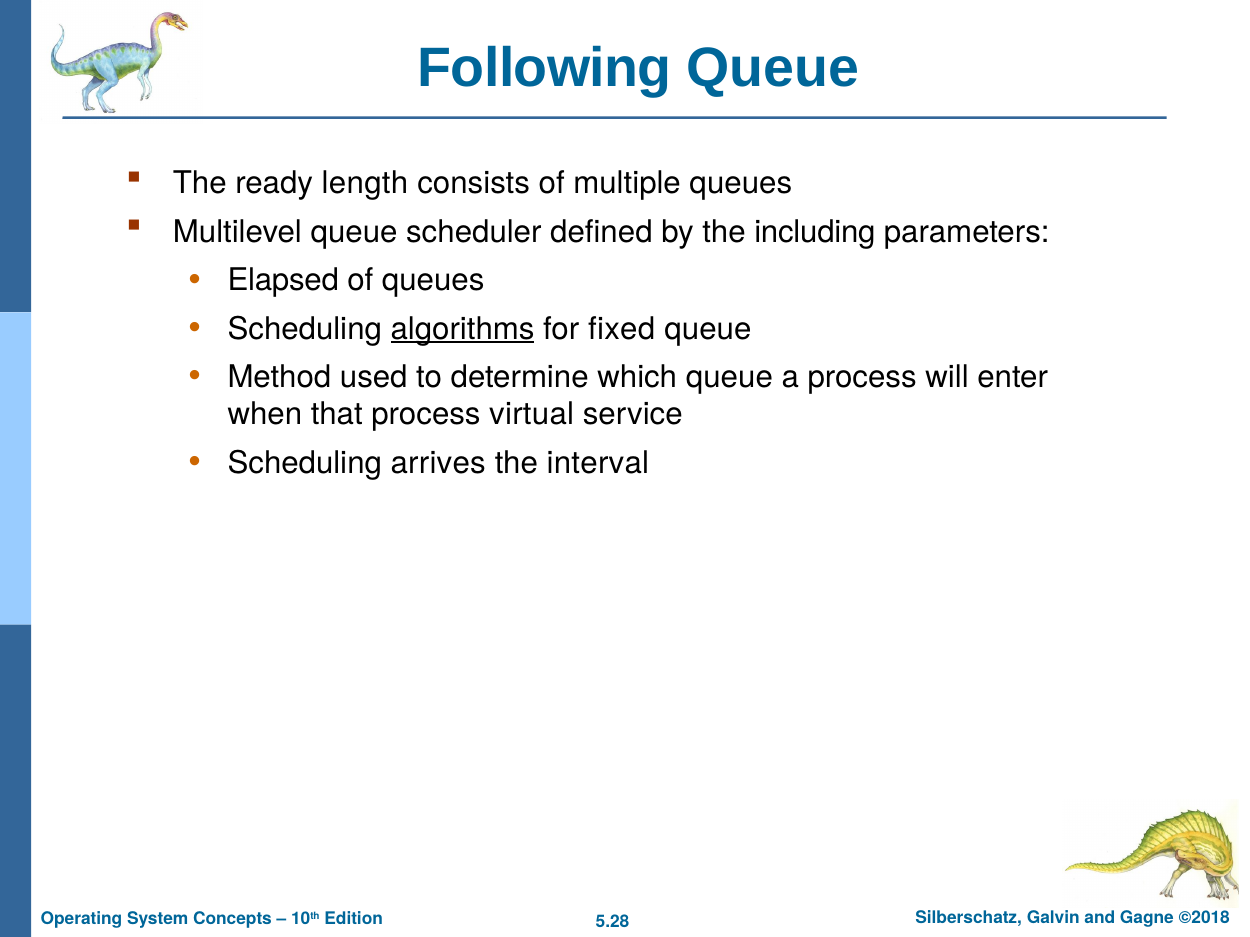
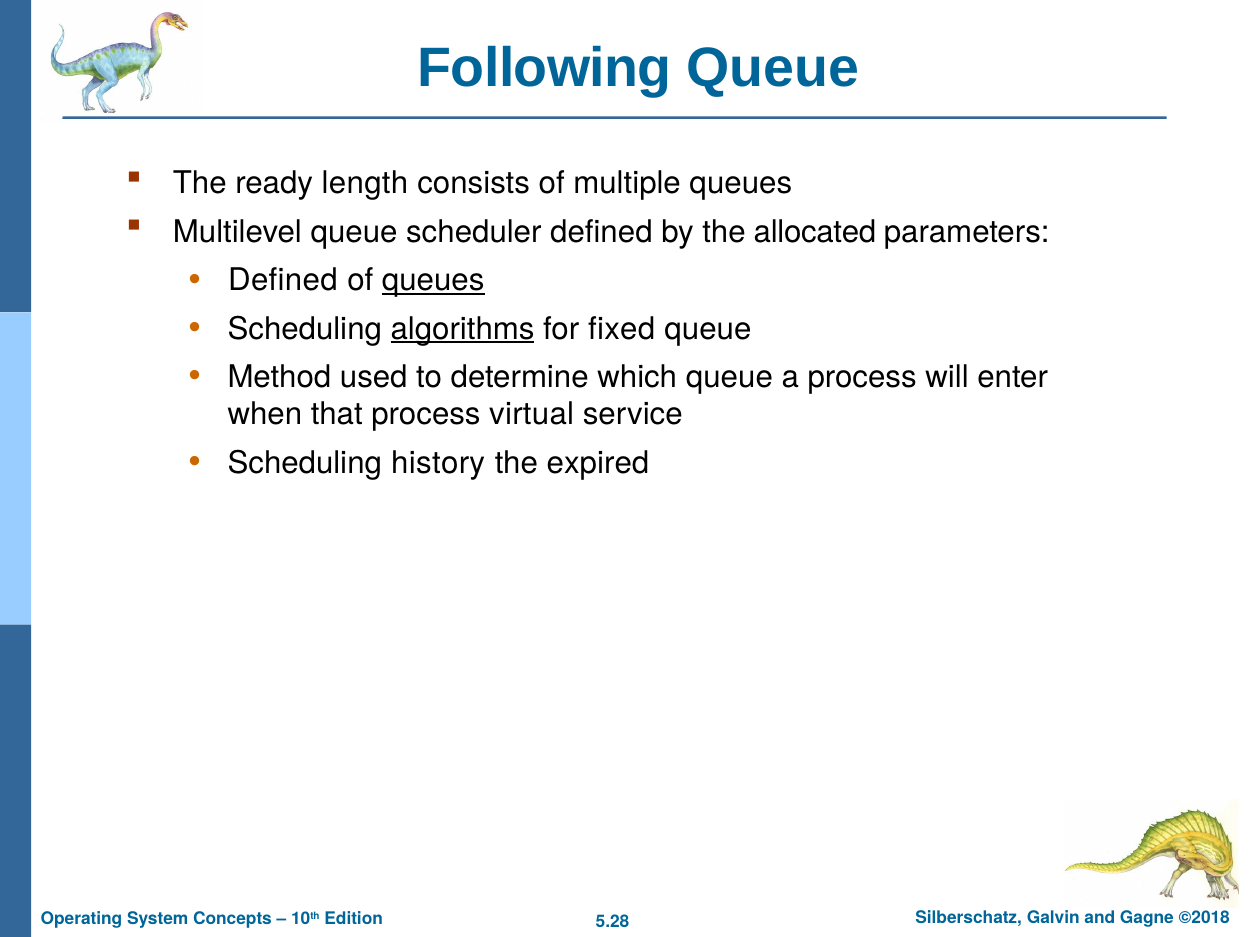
including: including -> allocated
Elapsed at (283, 280): Elapsed -> Defined
queues at (433, 280) underline: none -> present
arrives: arrives -> history
interval: interval -> expired
